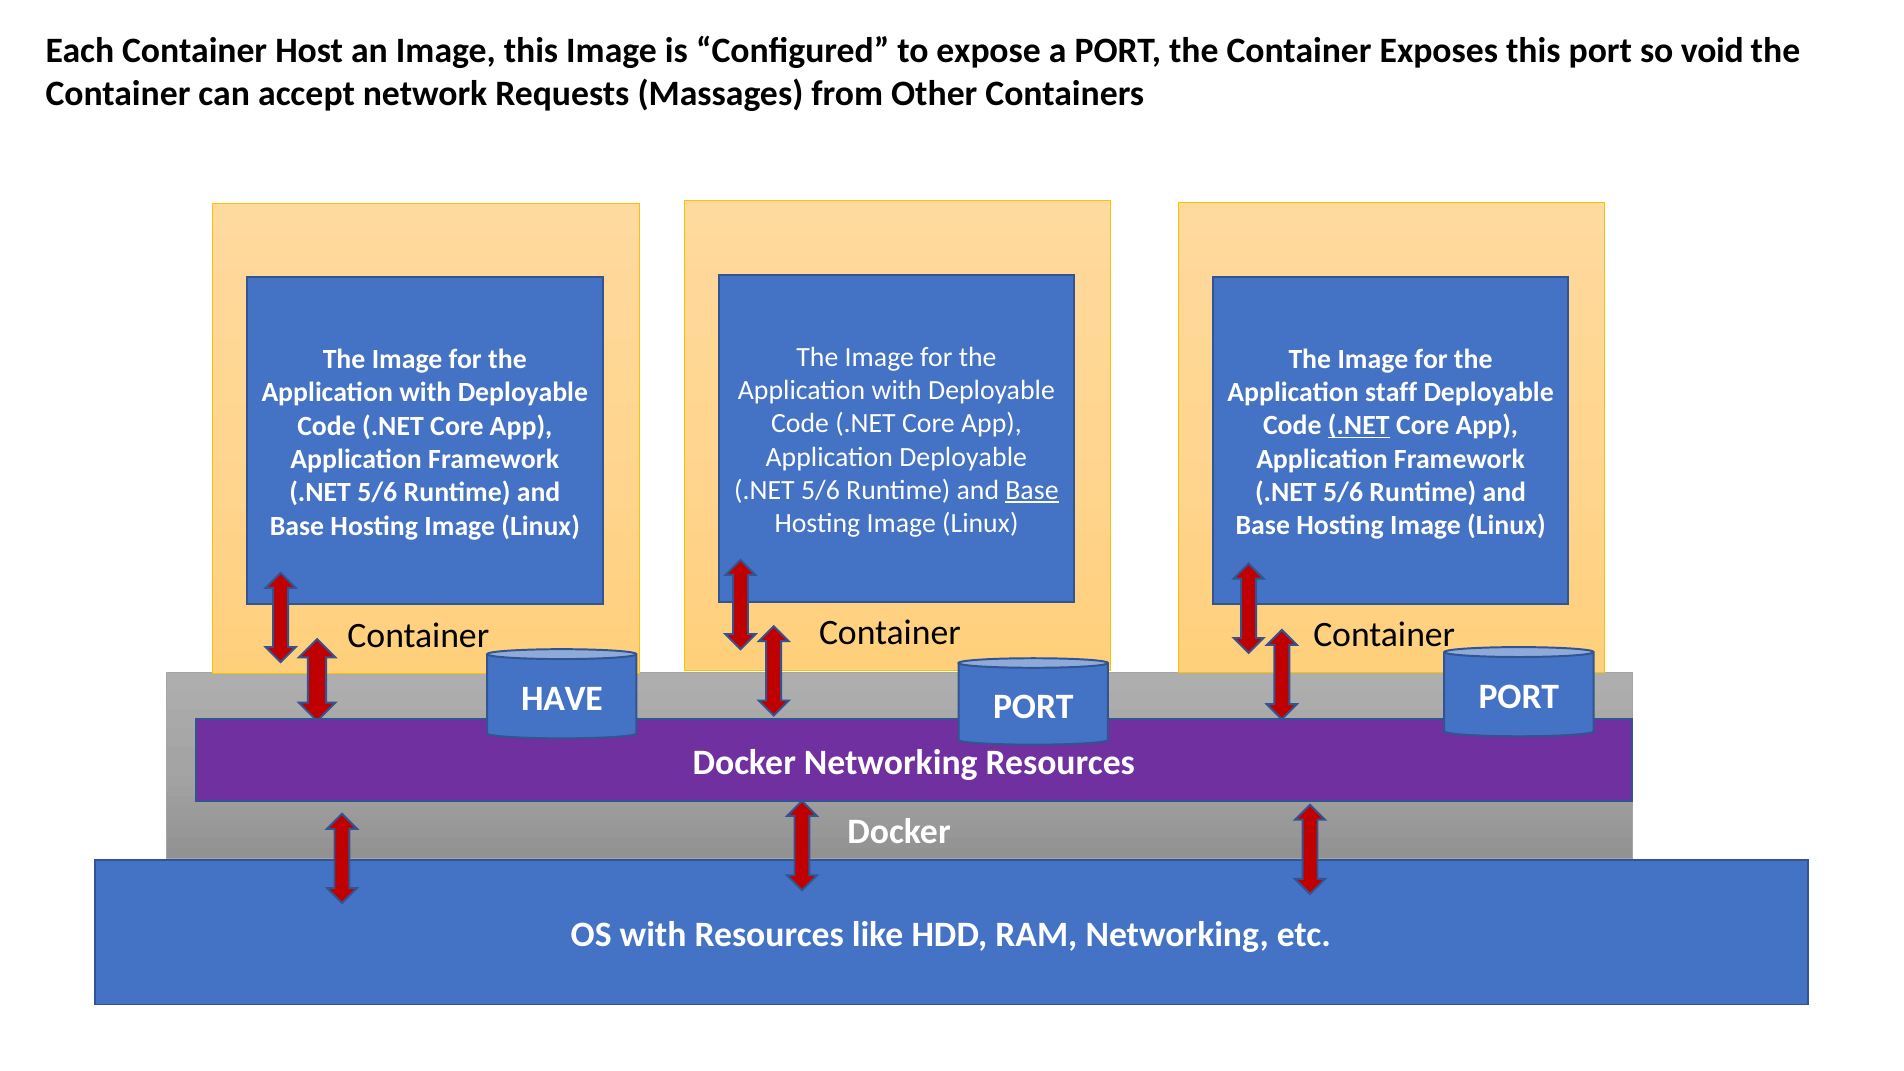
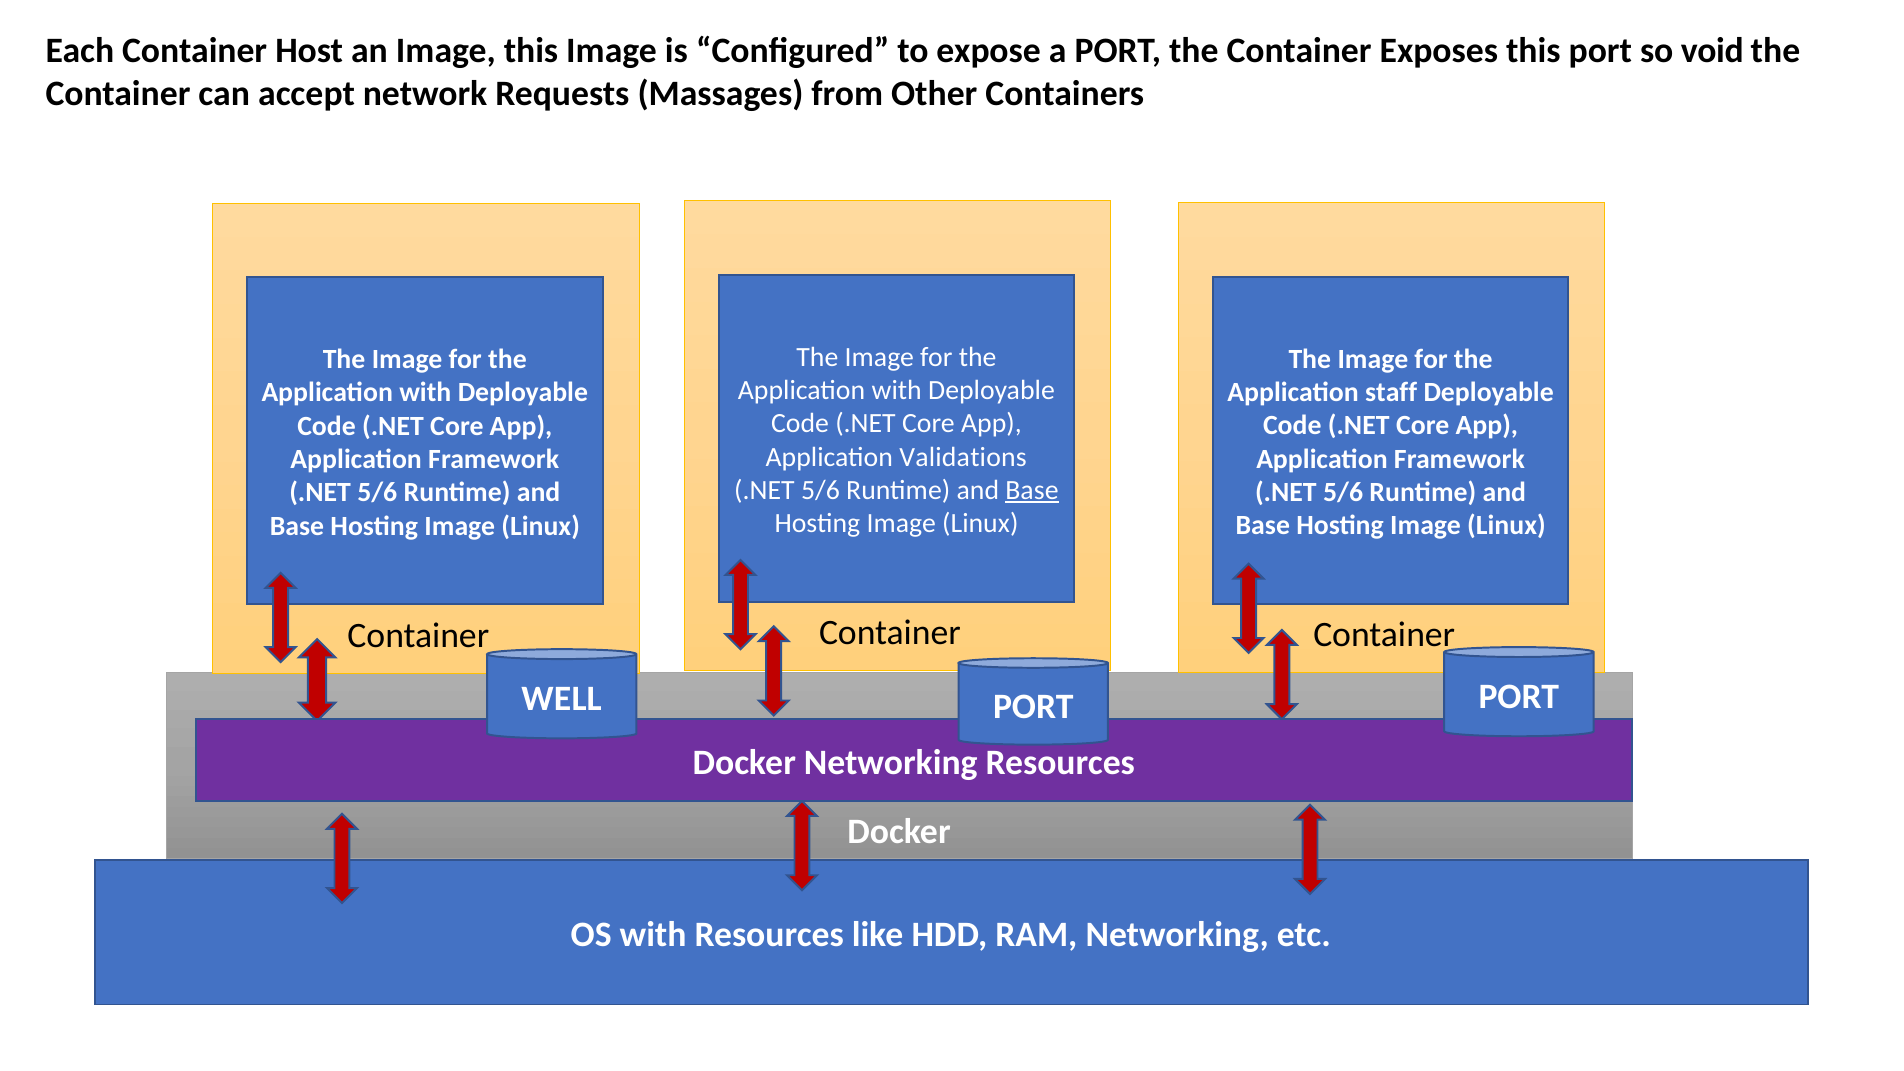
.NET at (1359, 426) underline: present -> none
Application Deployable: Deployable -> Validations
HAVE: HAVE -> WELL
